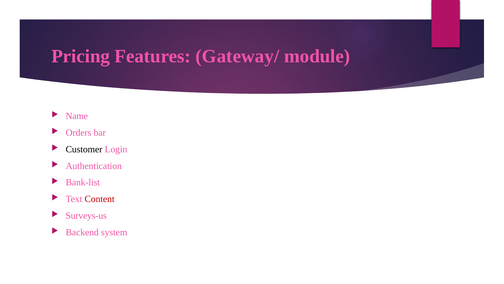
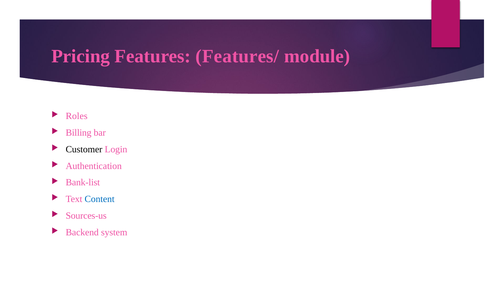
Gateway/: Gateway/ -> Features/
Name: Name -> Roles
Orders: Orders -> Billing
Content colour: red -> blue
Surveys-us: Surveys-us -> Sources-us
